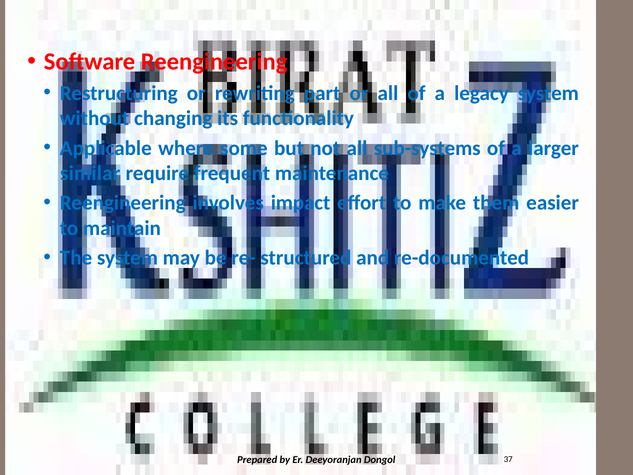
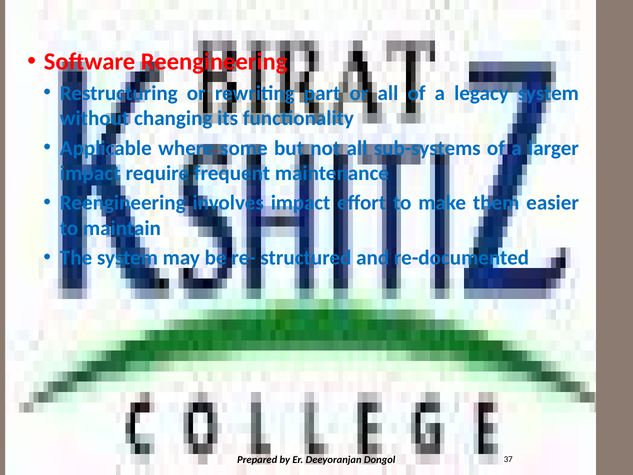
similar at (90, 173): similar -> impact
